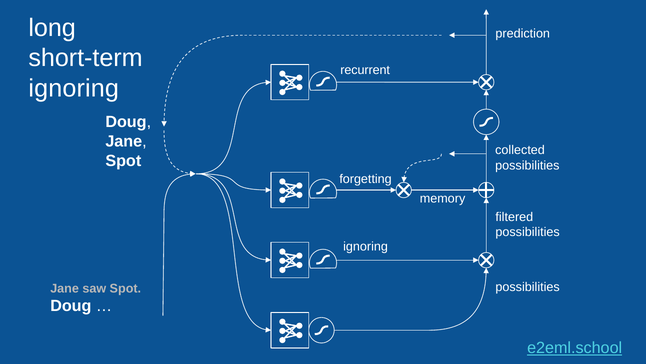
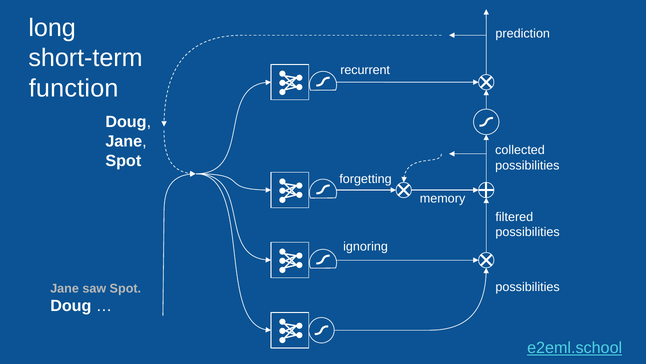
ignoring at (74, 88): ignoring -> function
